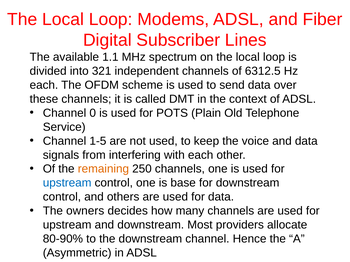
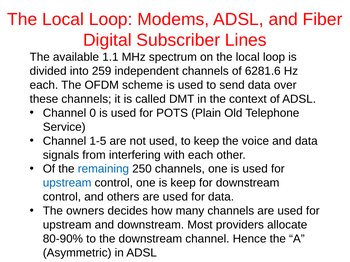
321: 321 -> 259
6312.5: 6312.5 -> 6281.6
remaining colour: orange -> blue
is base: base -> keep
